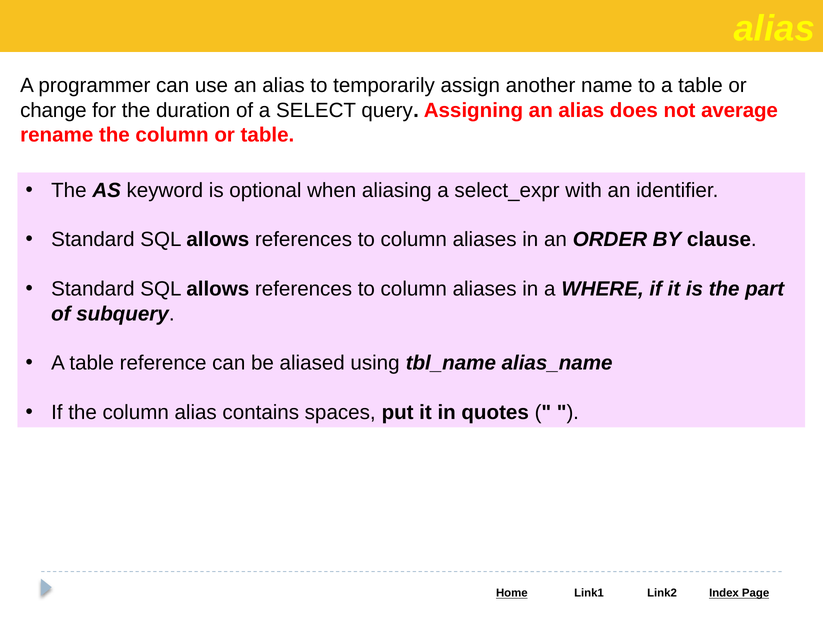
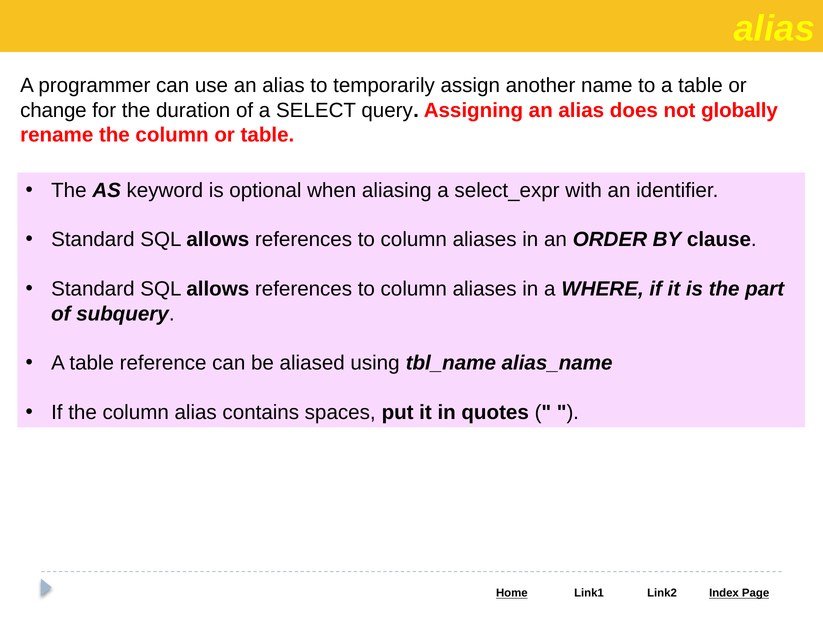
average: average -> globally
